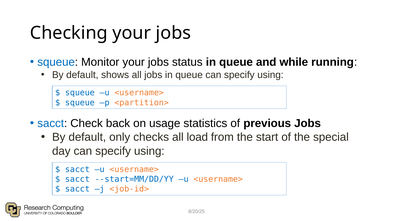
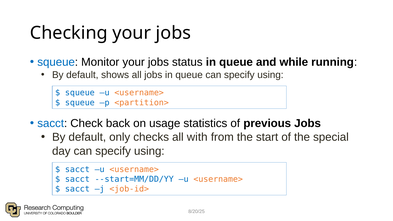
load: load -> with
